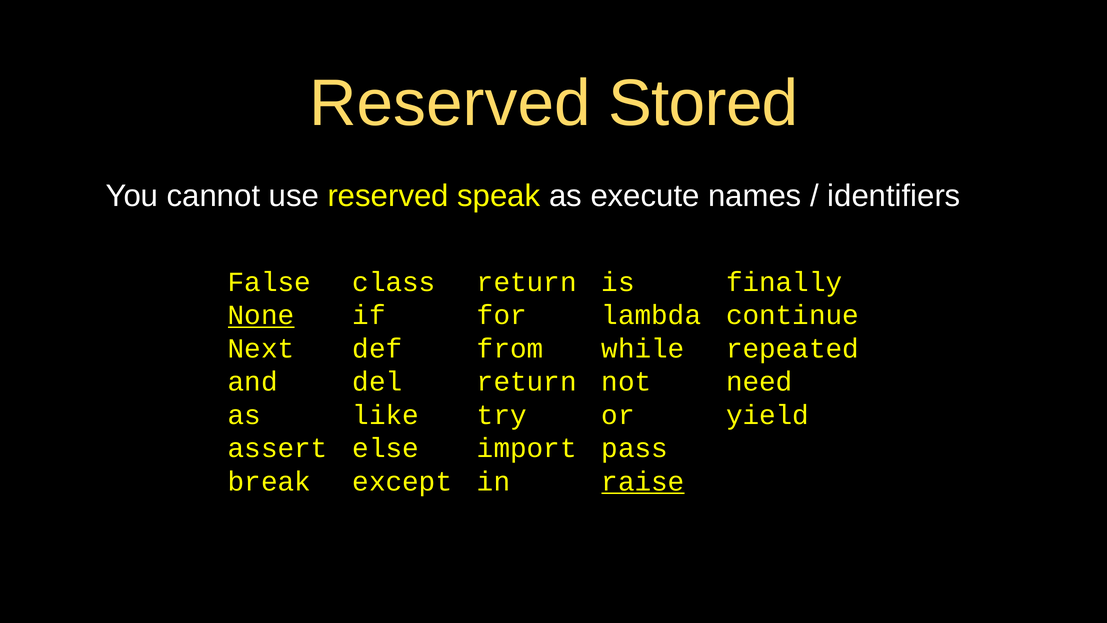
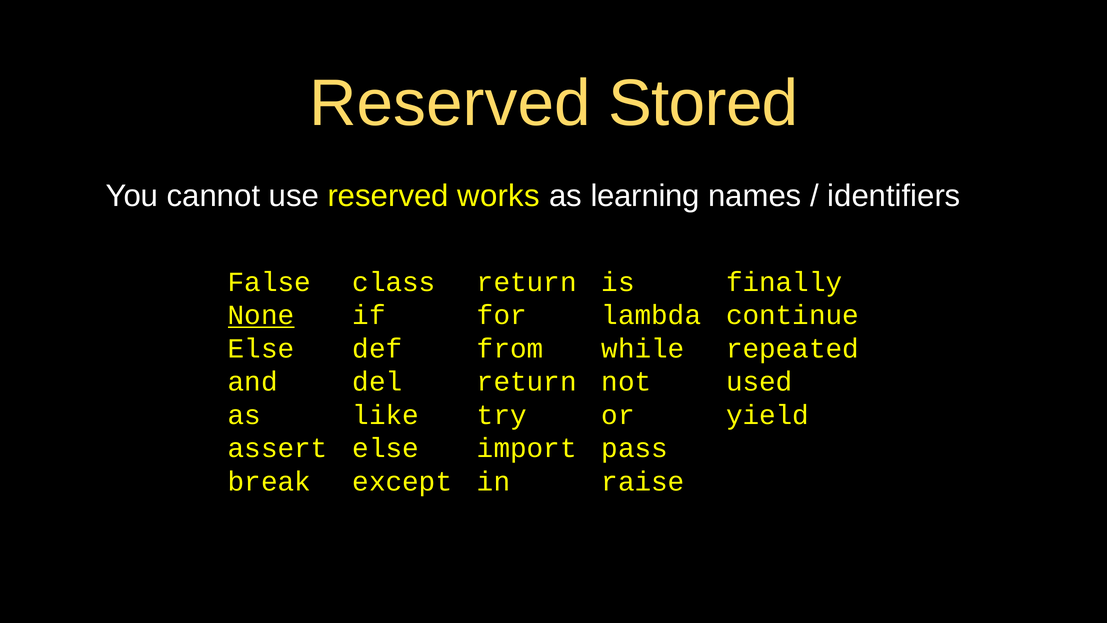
speak: speak -> works
execute: execute -> learning
Next at (261, 348): Next -> Else
need: need -> used
raise underline: present -> none
